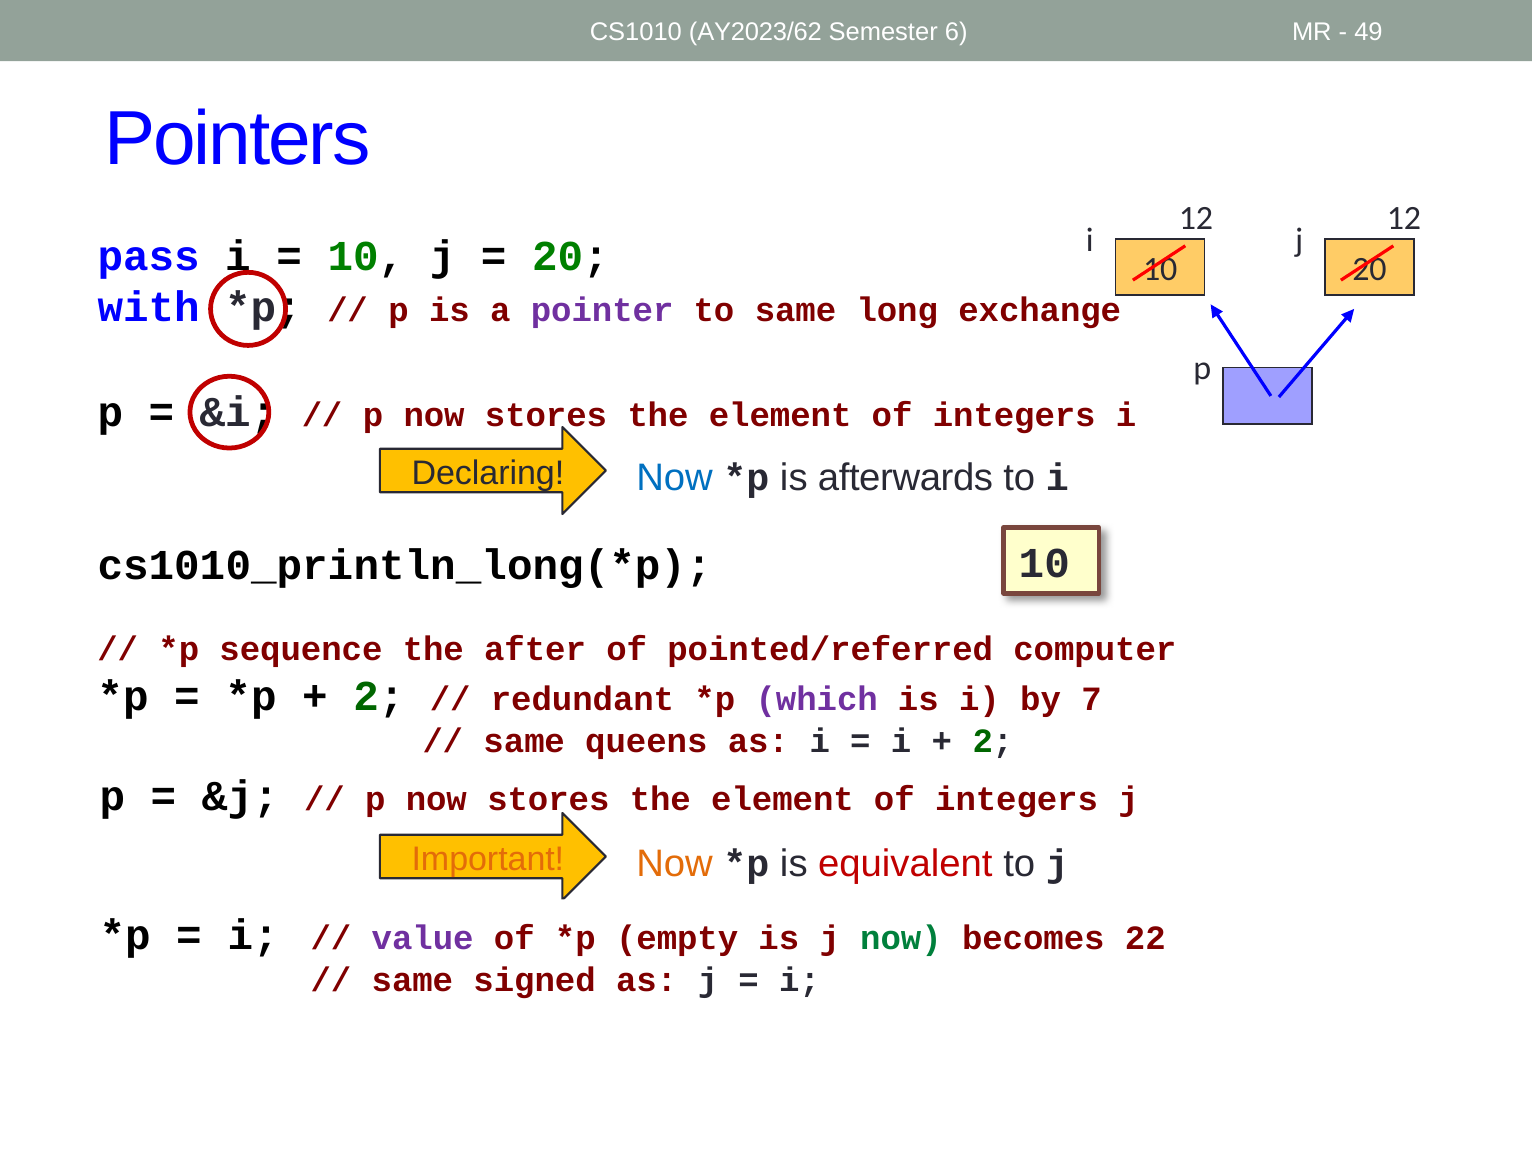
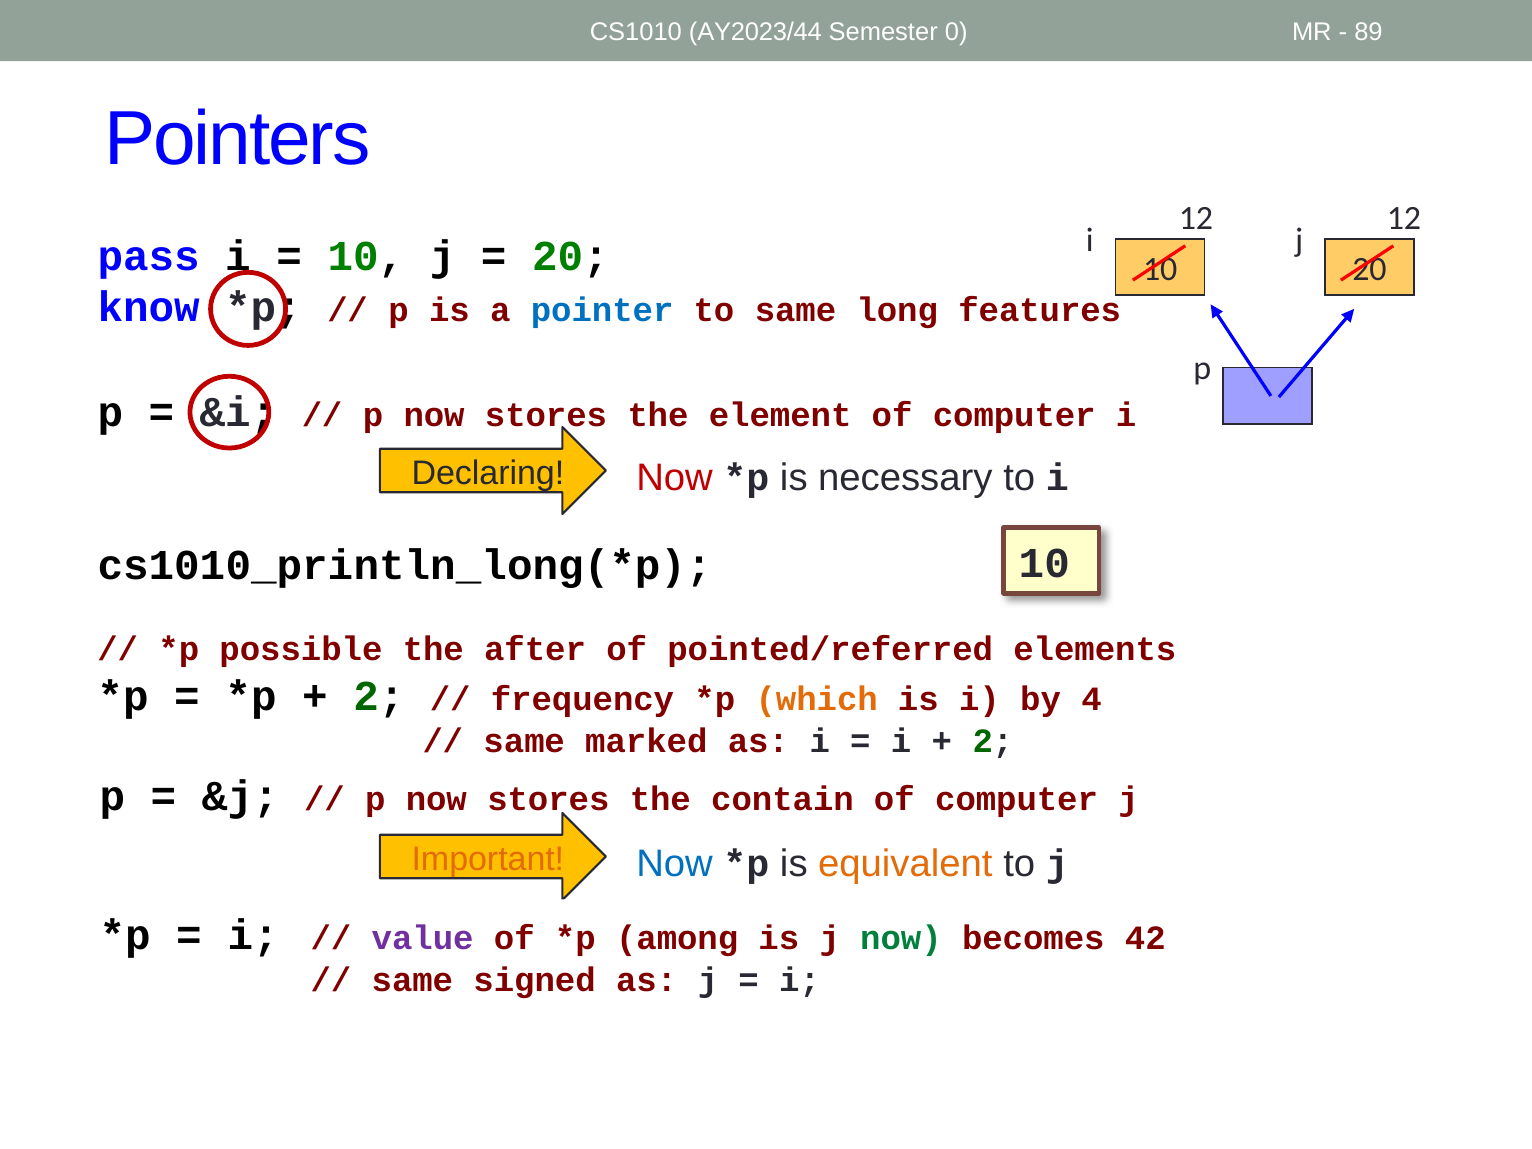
AY2023/62: AY2023/62 -> AY2023/44
6: 6 -> 0
49: 49 -> 89
with: with -> know
pointer colour: purple -> blue
exchange: exchange -> features
integers at (1014, 415): integers -> computer
Now at (675, 478) colour: blue -> red
afterwards: afterwards -> necessary
sequence: sequence -> possible
computer: computer -> elements
redundant: redundant -> frequency
which colour: purple -> orange
7: 7 -> 4
queens: queens -> marked
element at (783, 799): element -> contain
integers at (1017, 799): integers -> computer
Now at (675, 864) colour: orange -> blue
equivalent colour: red -> orange
empty: empty -> among
22: 22 -> 42
